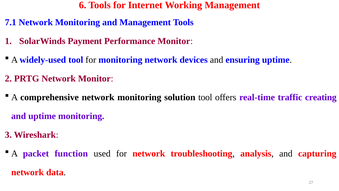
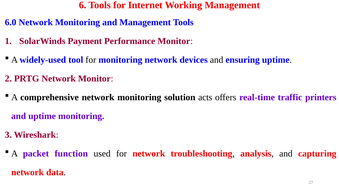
7.1: 7.1 -> 6.0
solution tool: tool -> acts
creating: creating -> printers
